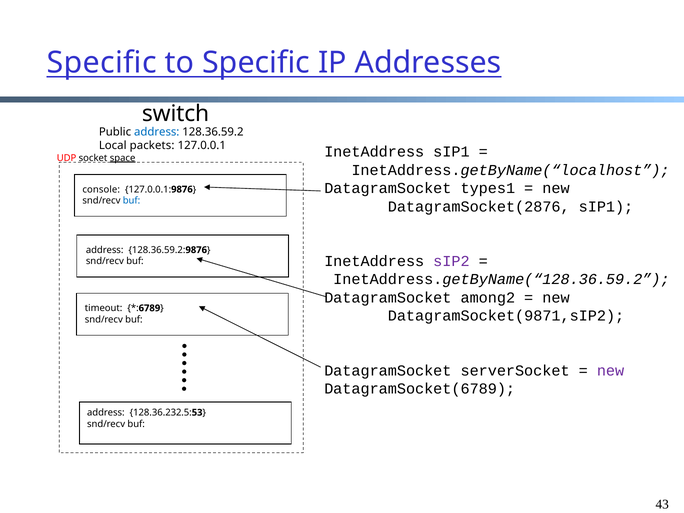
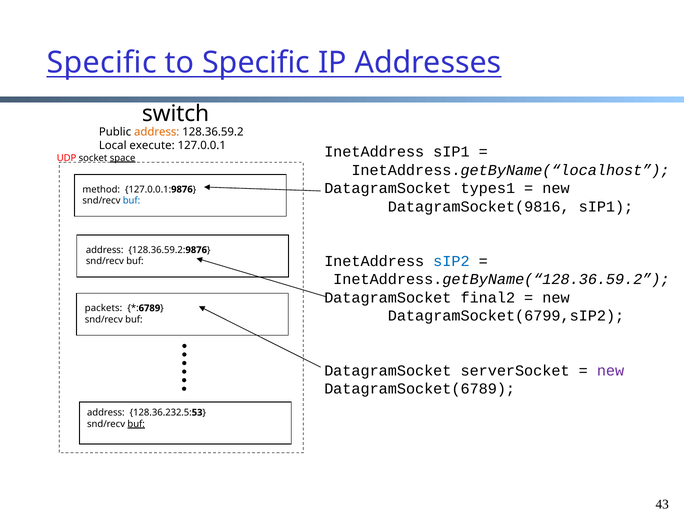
address at (157, 132) colour: blue -> orange
packets: packets -> execute
console: console -> method
DatagramSocket(2876: DatagramSocket(2876 -> DatagramSocket(9816
sIP2 colour: purple -> blue
among2: among2 -> final2
timeout: timeout -> packets
DatagramSocket(9871,sIP2: DatagramSocket(9871,sIP2 -> DatagramSocket(6799,sIP2
buf at (136, 424) underline: none -> present
